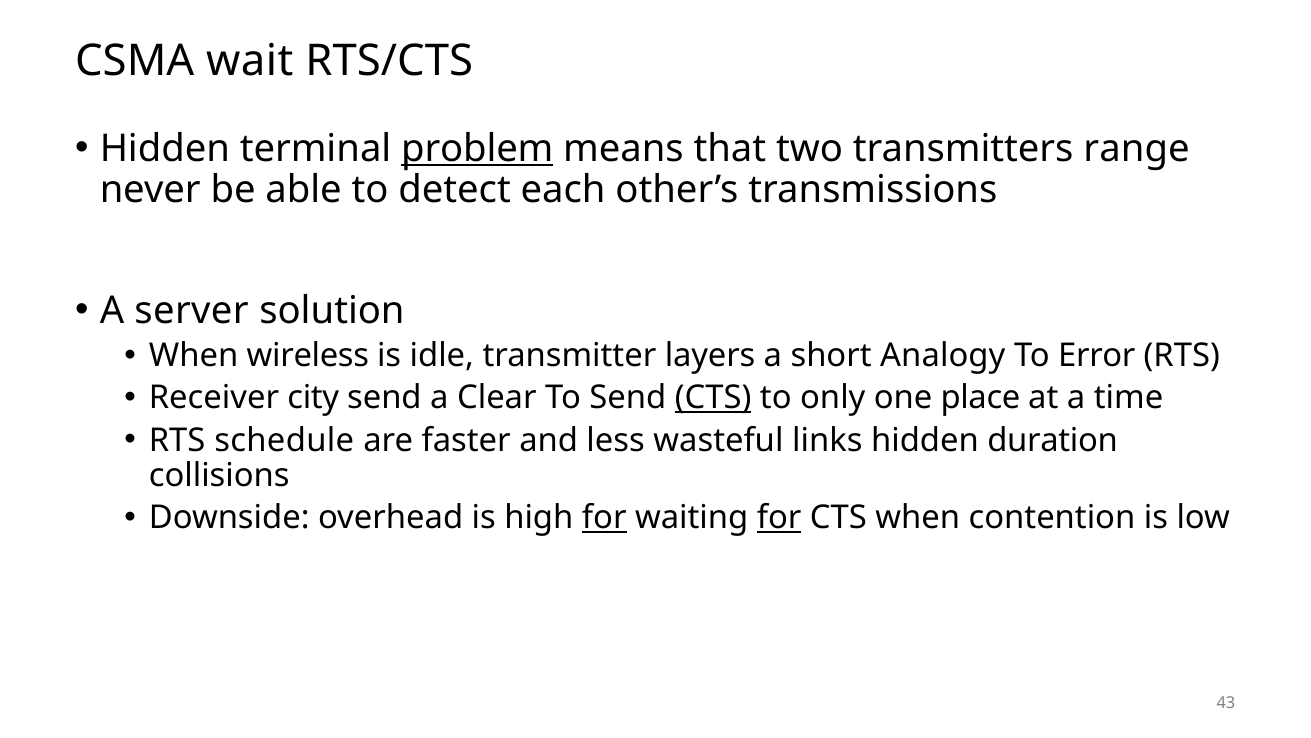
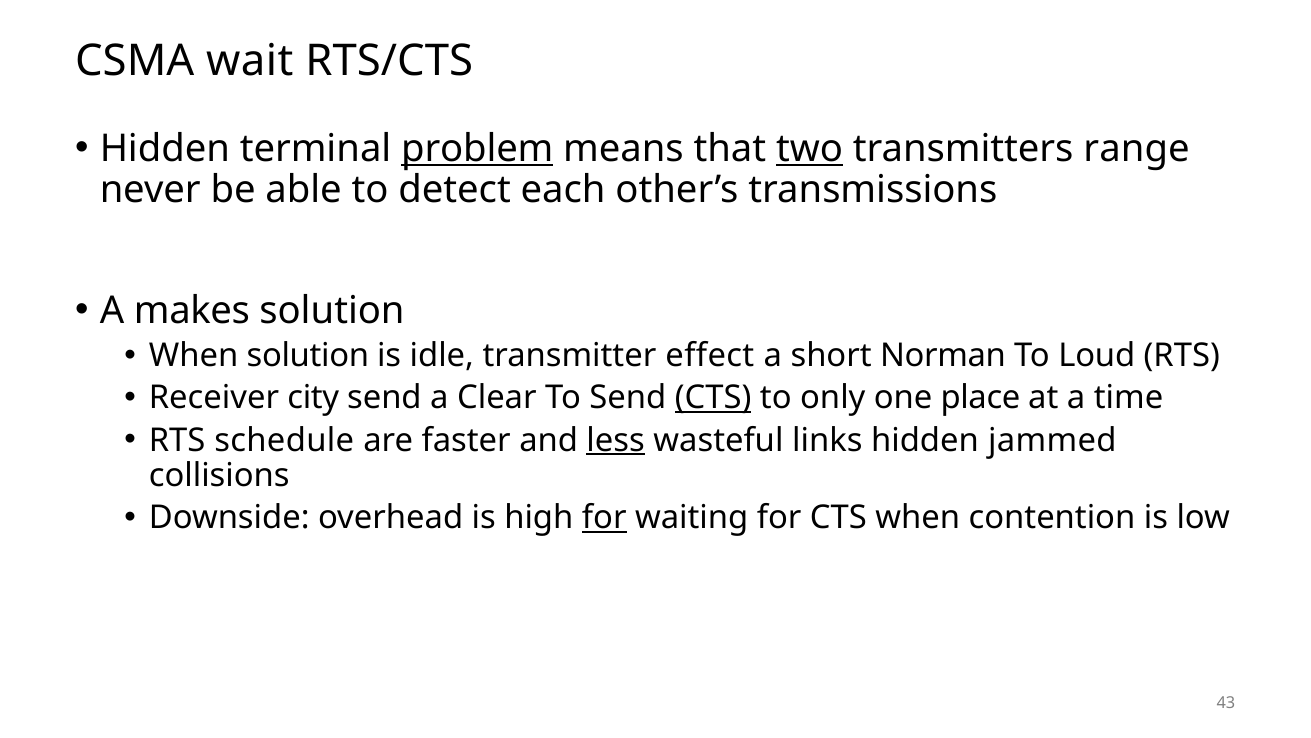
two underline: none -> present
server: server -> makes
When wireless: wireless -> solution
layers: layers -> effect
Analogy: Analogy -> Norman
Error: Error -> Loud
less underline: none -> present
duration: duration -> jammed
for at (779, 518) underline: present -> none
